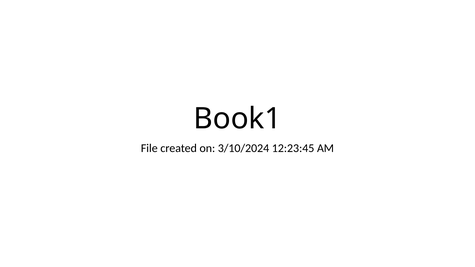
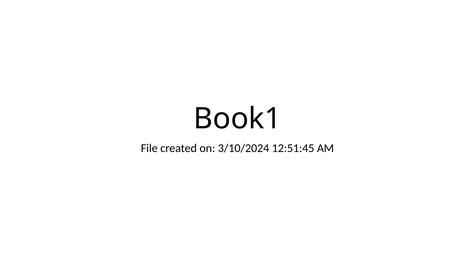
12:23:45: 12:23:45 -> 12:51:45
